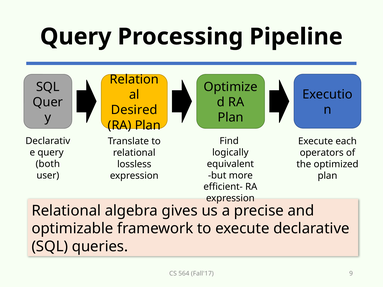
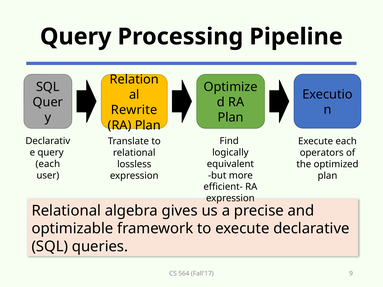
Desired: Desired -> Rewrite
both at (48, 164): both -> each
